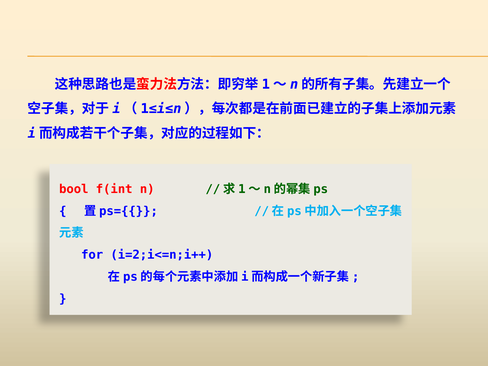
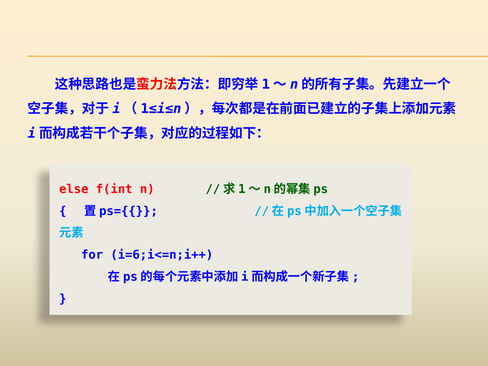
bool: bool -> else
i=2;i<=n;i++: i=2;i<=n;i++ -> i=6;i<=n;i++
